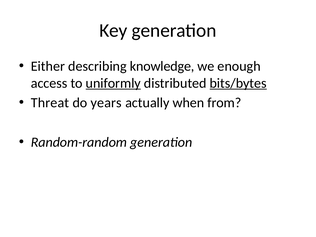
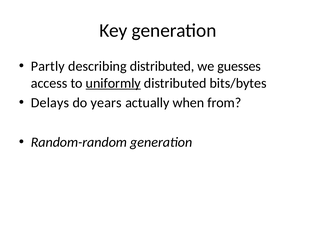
Either: Either -> Partly
describing knowledge: knowledge -> distributed
enough: enough -> guesses
bits/bytes underline: present -> none
Threat: Threat -> Delays
